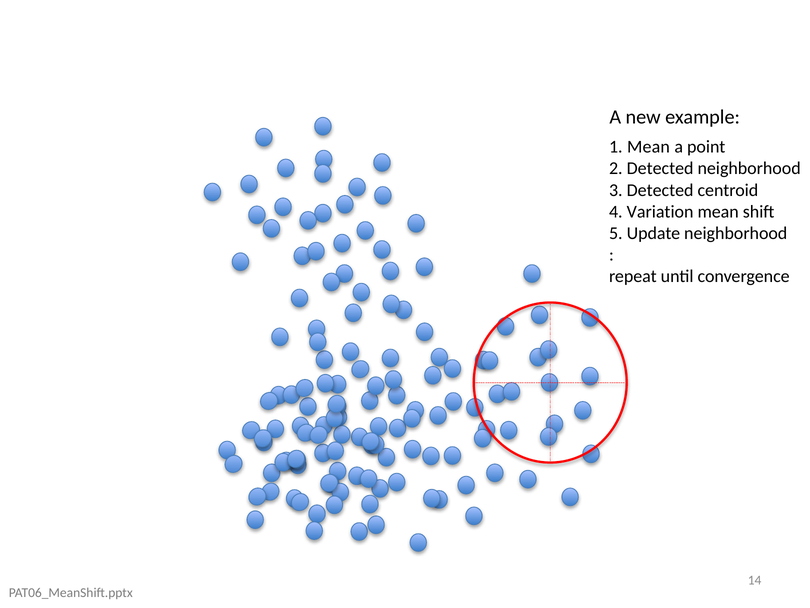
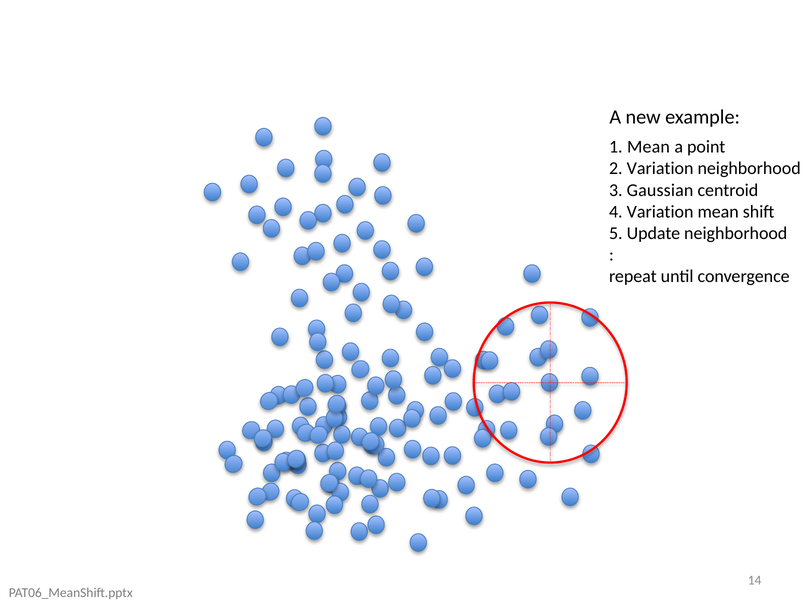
2 Detected: Detected -> Variation
3 Detected: Detected -> Gaussian
